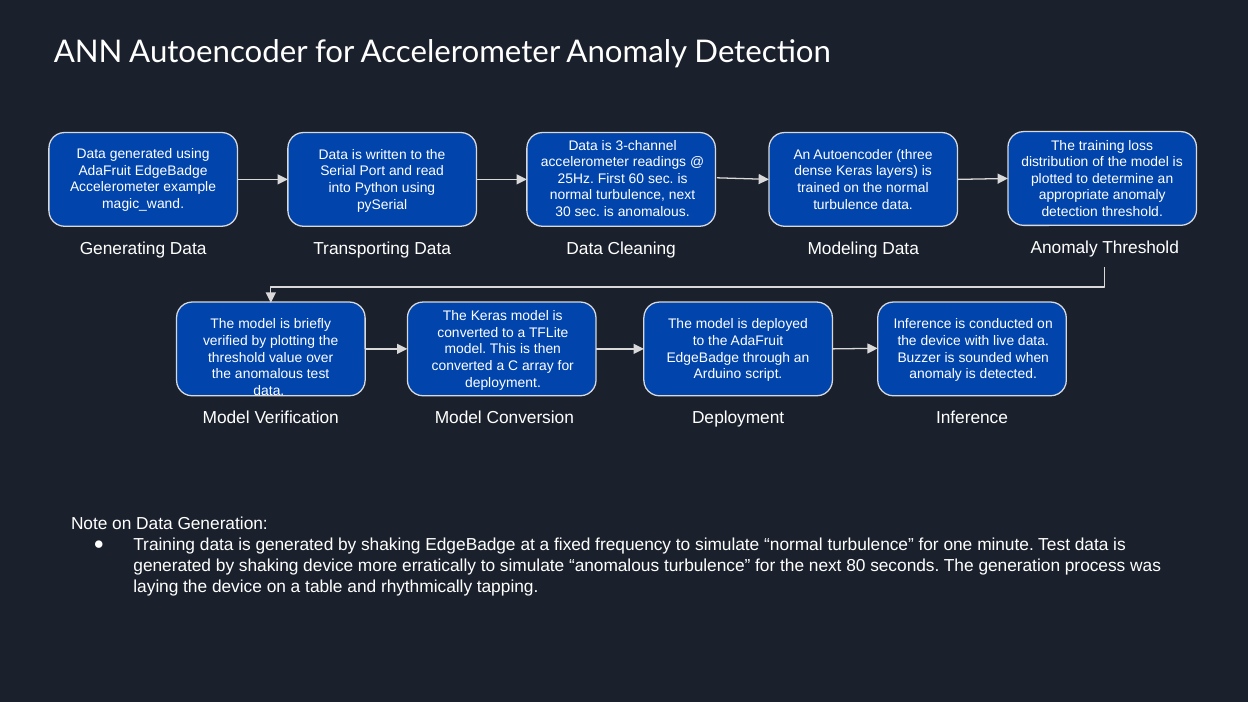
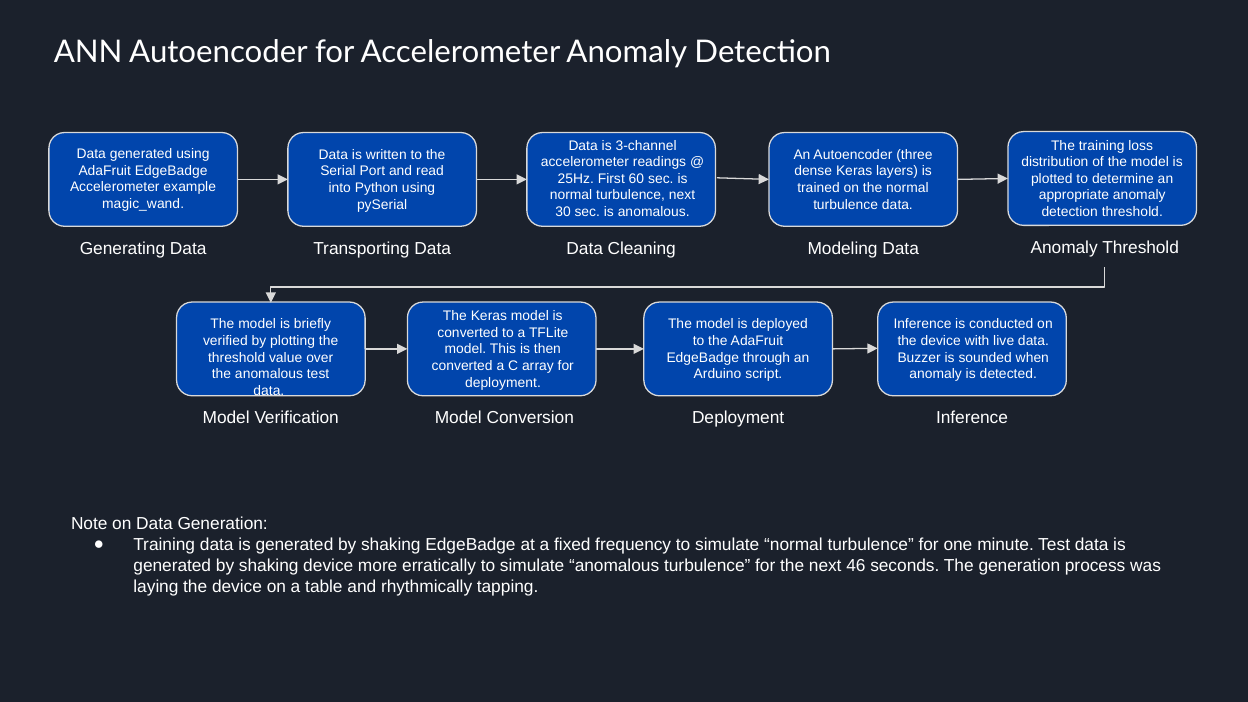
80: 80 -> 46
